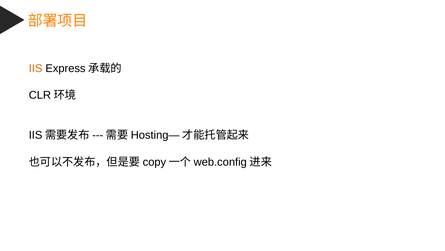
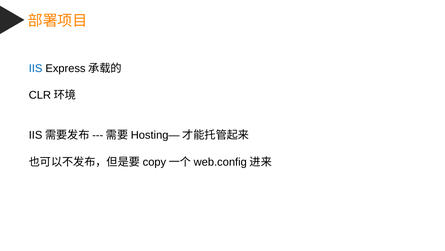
IIS colour: orange -> blue
